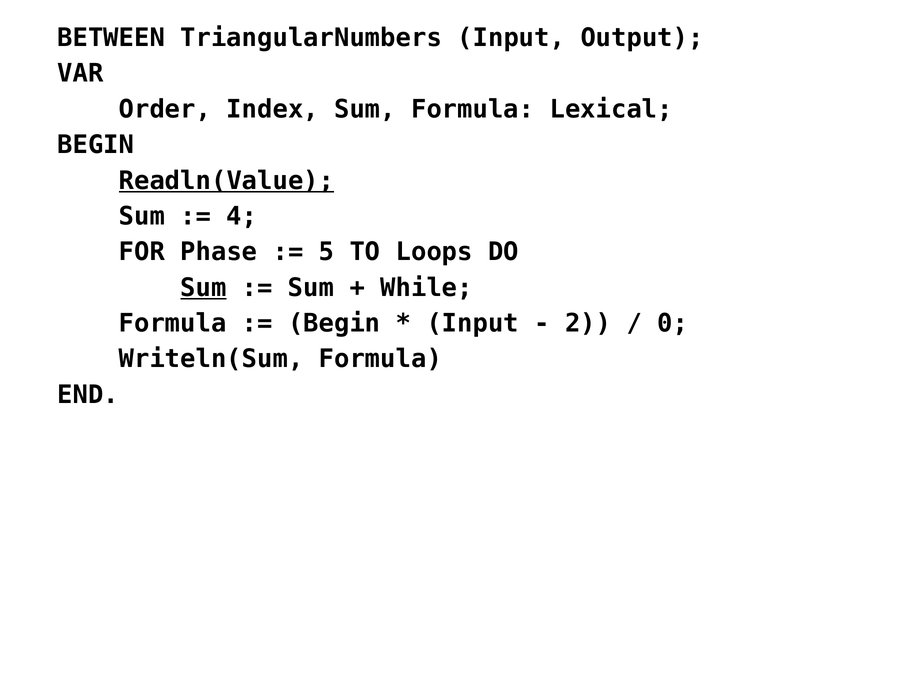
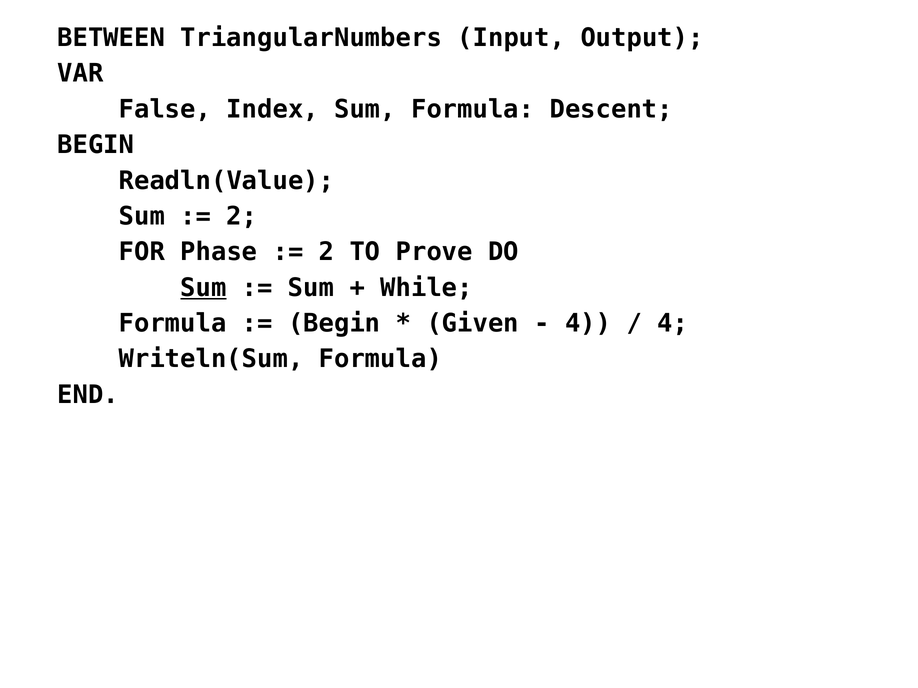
Order: Order -> False
Lexical: Lexical -> Descent
Readln(Value underline: present -> none
4 at (242, 216): 4 -> 2
5 at (327, 252): 5 -> 2
Loops: Loops -> Prove
Input at (473, 324): Input -> Given
2 at (588, 324): 2 -> 4
0 at (673, 324): 0 -> 4
